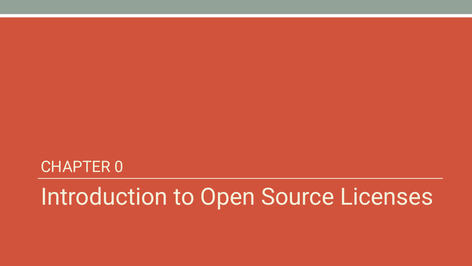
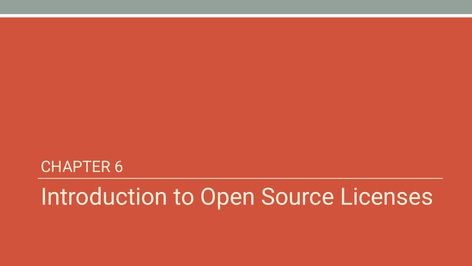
0: 0 -> 6
